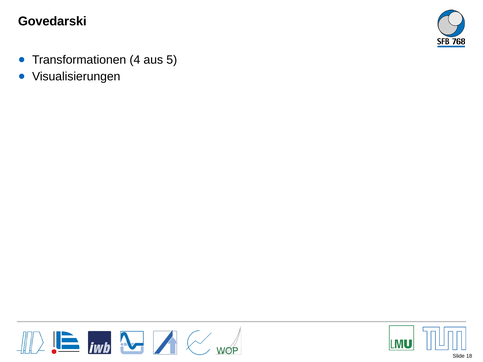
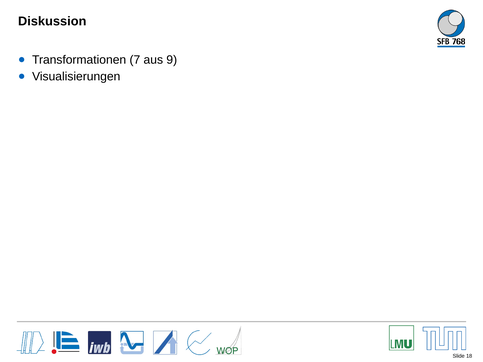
Govedarski: Govedarski -> Diskussion
4: 4 -> 7
5: 5 -> 9
